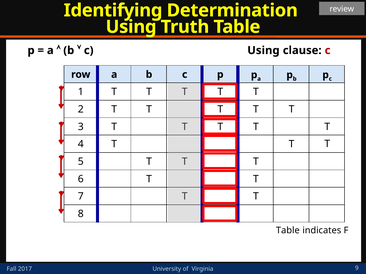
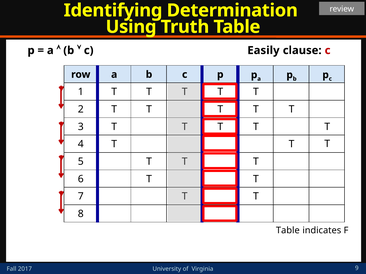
c Using: Using -> Easily
